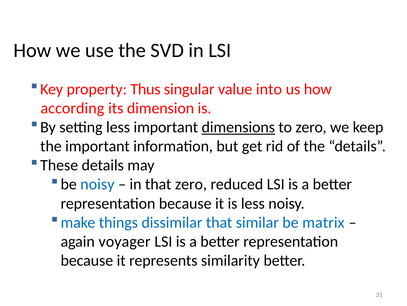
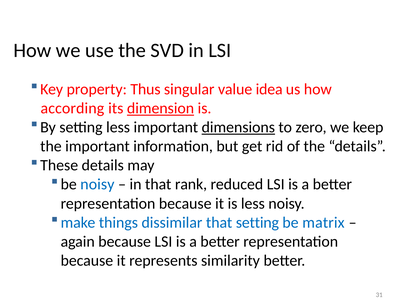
into: into -> idea
dimension underline: none -> present
that zero: zero -> rank
that similar: similar -> setting
again voyager: voyager -> because
